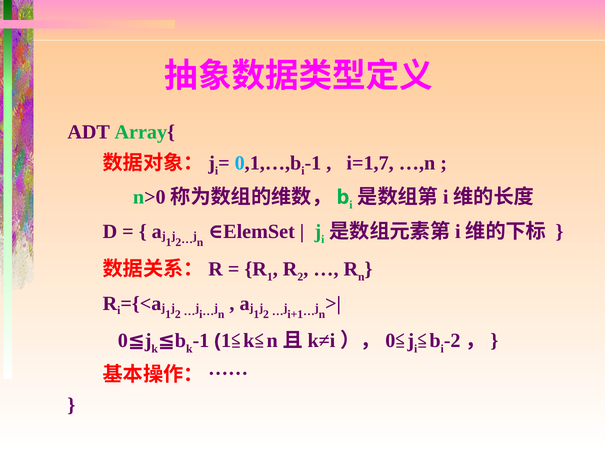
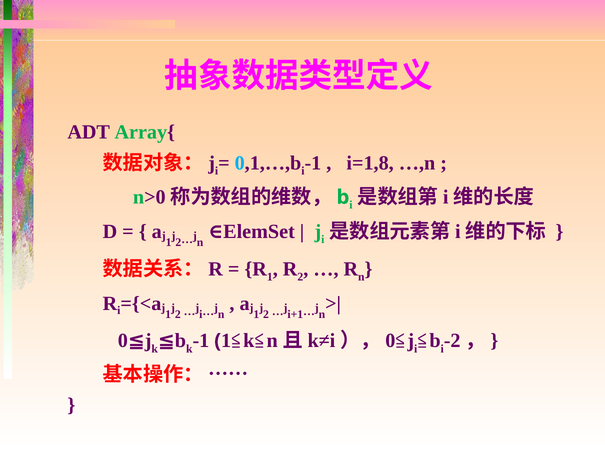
i=1,7: i=1,7 -> i=1,8
